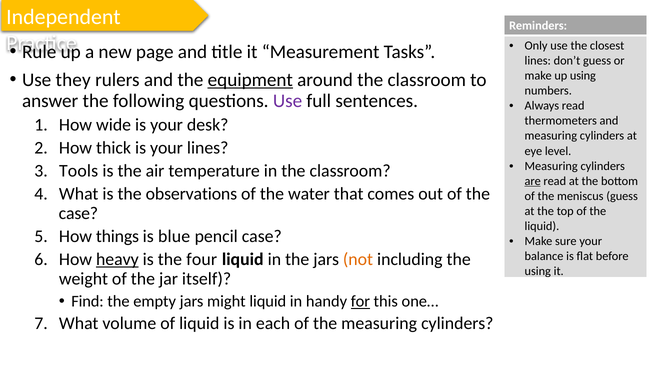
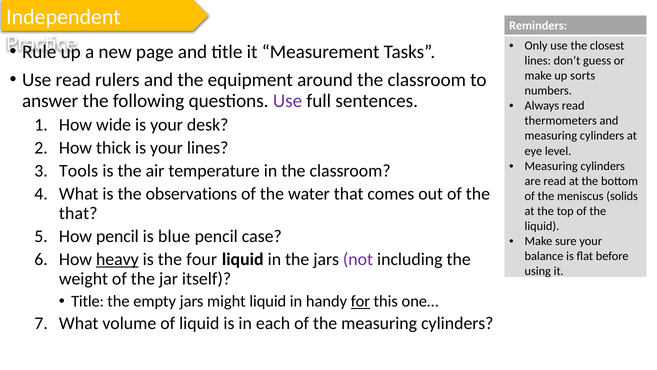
Use they: they -> read
equipment underline: present -> none
up using: using -> sorts
are underline: present -> none
meniscus guess: guess -> solids
case at (78, 213): case -> that
How things: things -> pencil
not colour: orange -> purple
Find at (88, 301): Find -> Title
